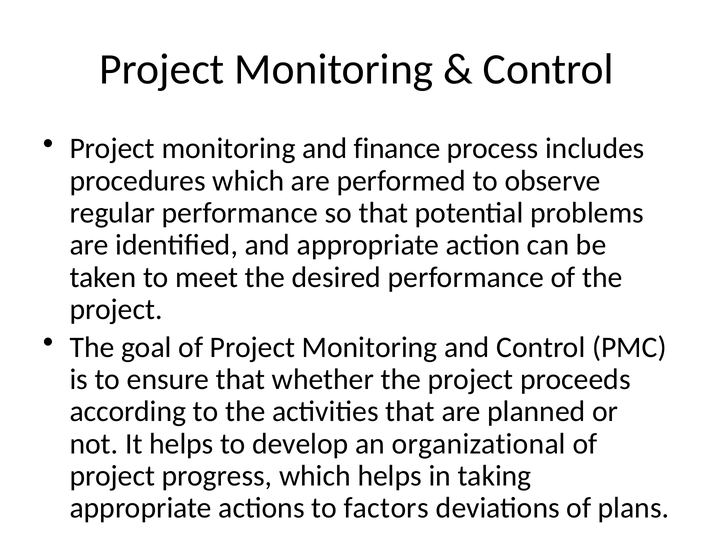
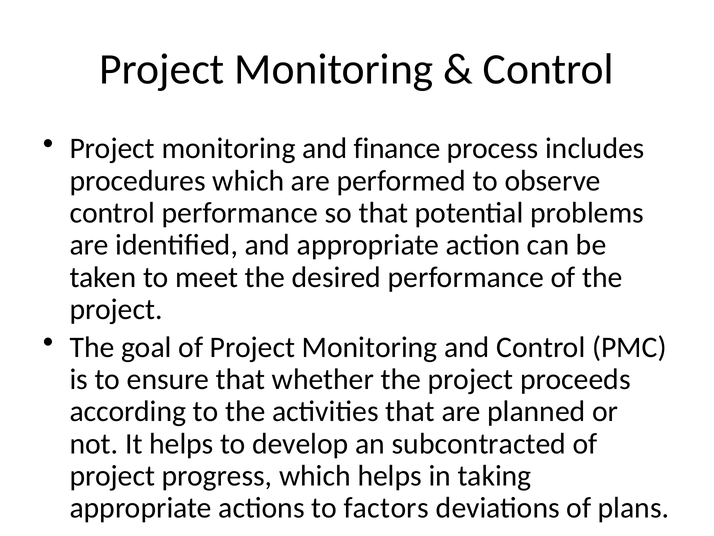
regular at (112, 213): regular -> control
organizational: organizational -> subcontracted
